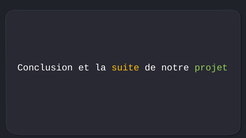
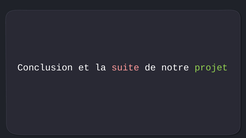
suite colour: yellow -> pink
